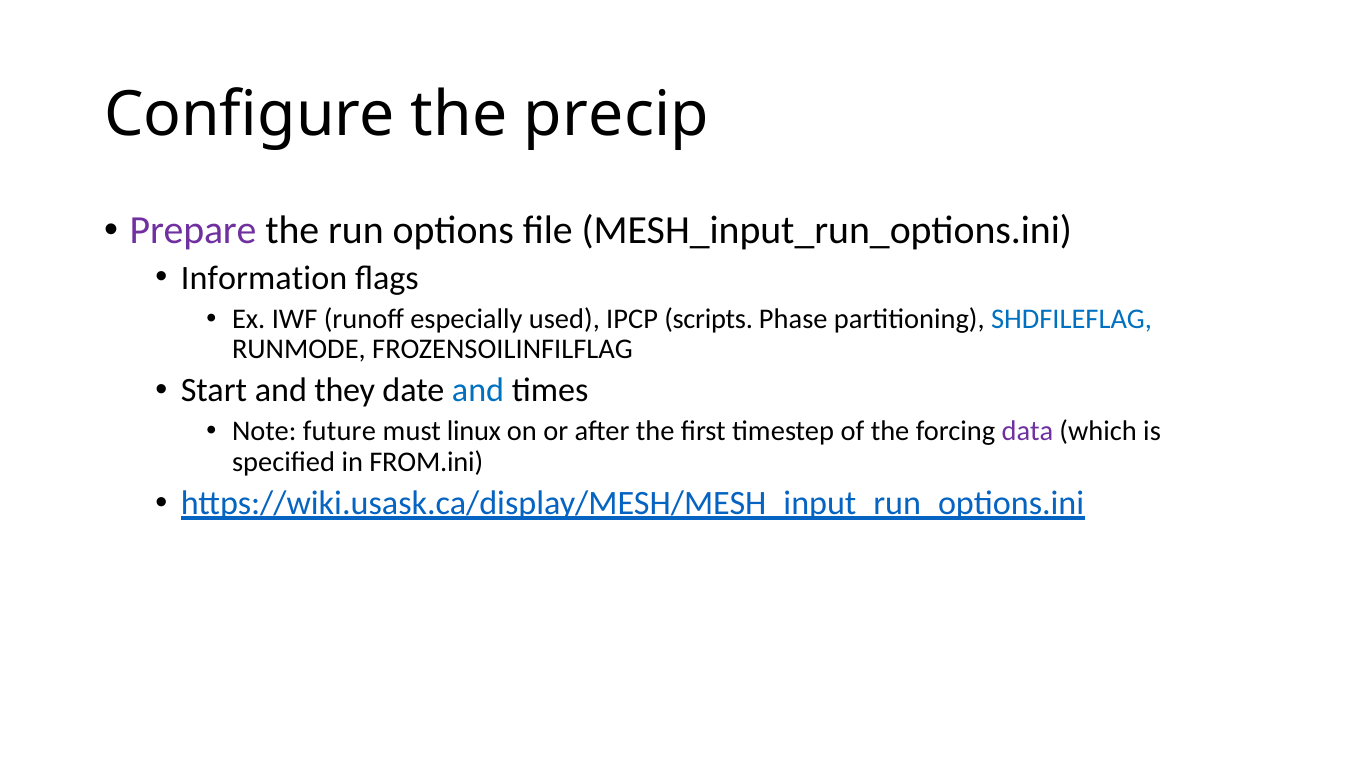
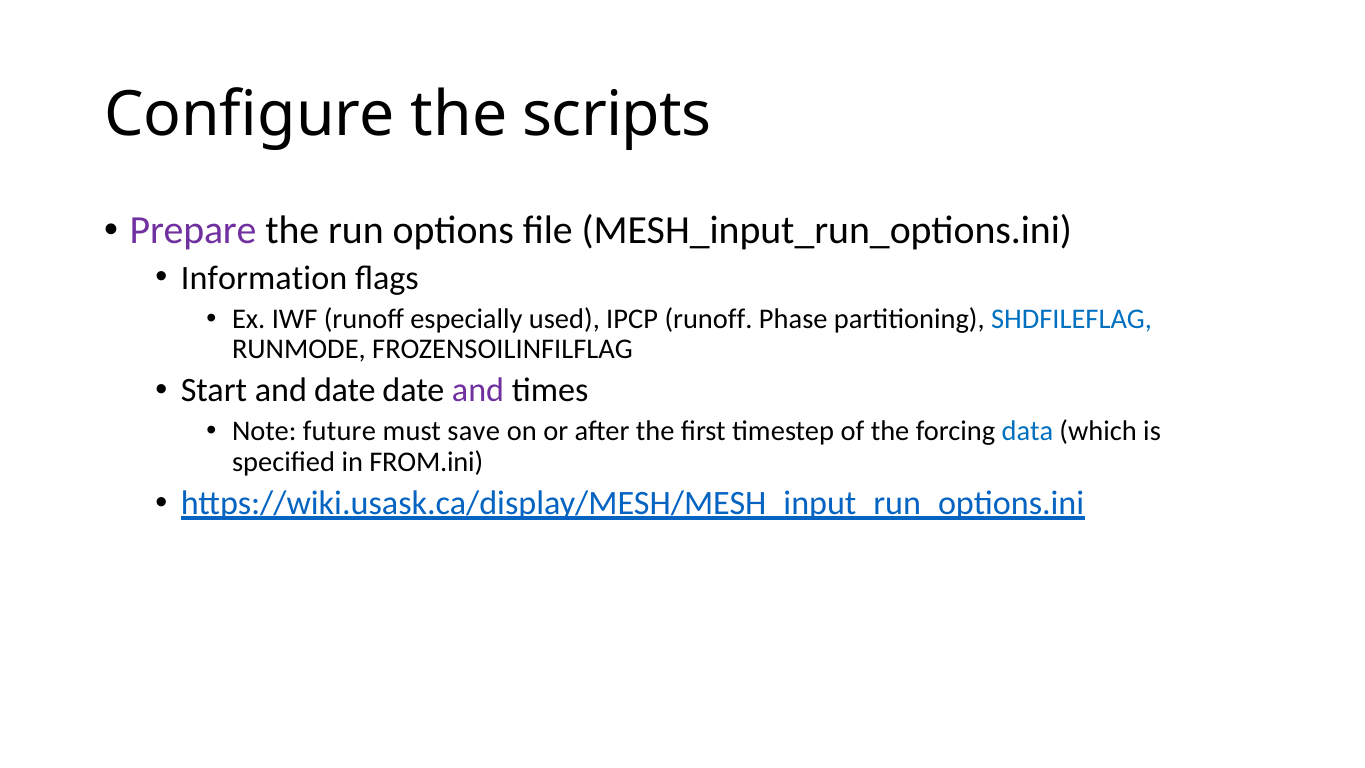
precip: precip -> scripts
IPCP scripts: scripts -> runoff
and they: they -> date
and at (478, 390) colour: blue -> purple
linux: linux -> save
data colour: purple -> blue
